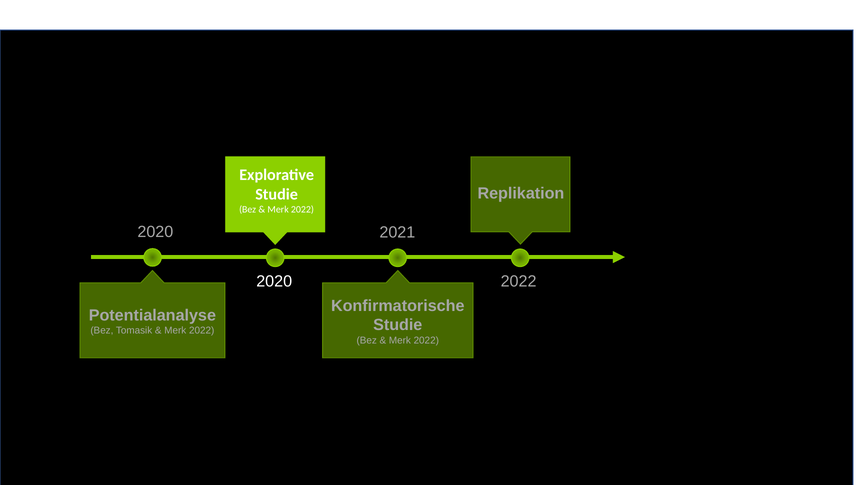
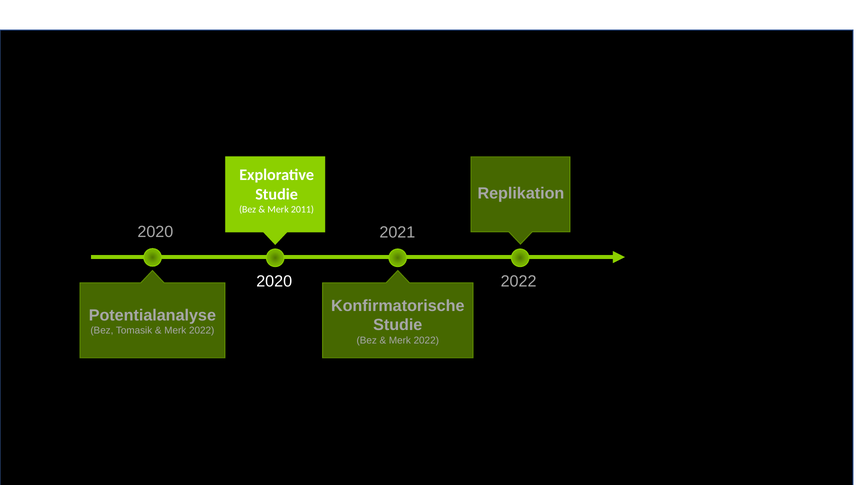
2022 at (302, 209): 2022 -> 2011
